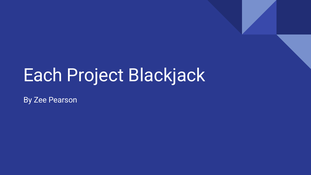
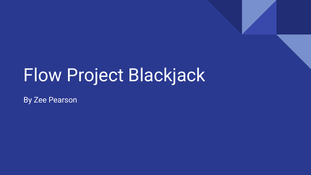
Each: Each -> Flow
